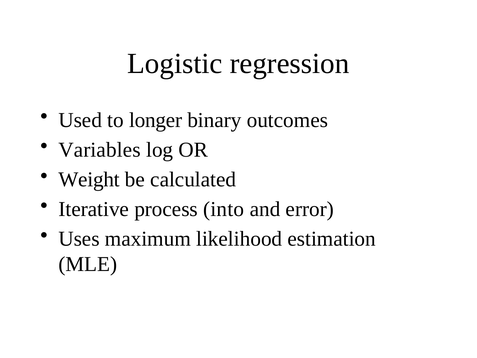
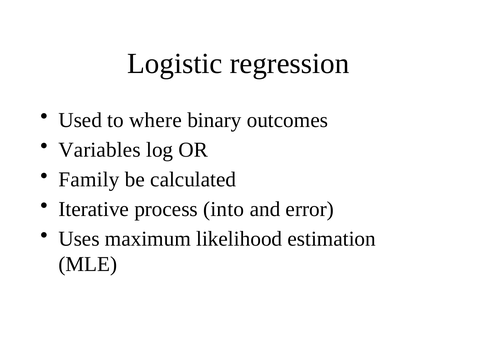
longer: longer -> where
Weight: Weight -> Family
